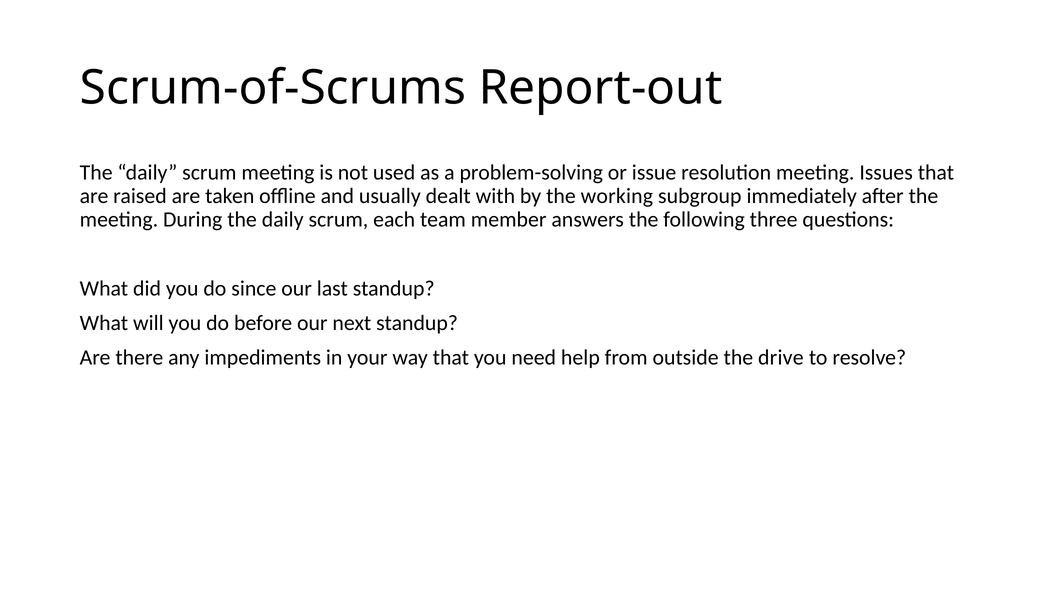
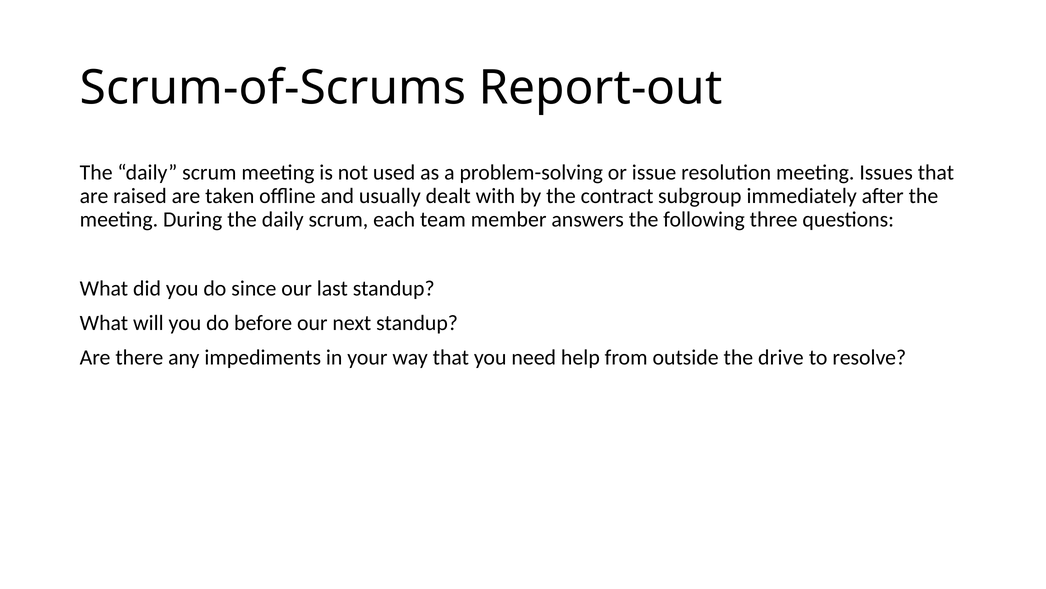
working: working -> contract
